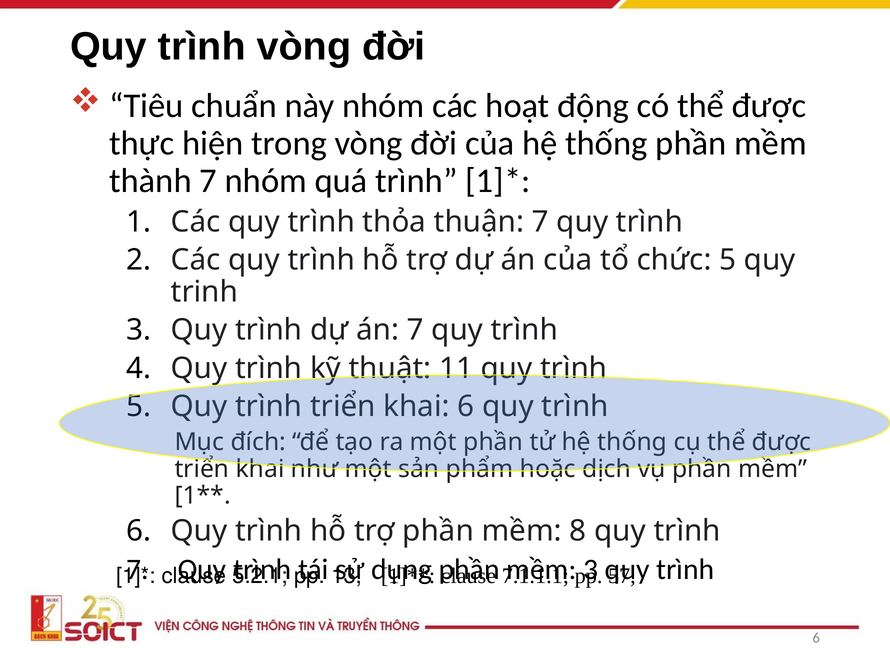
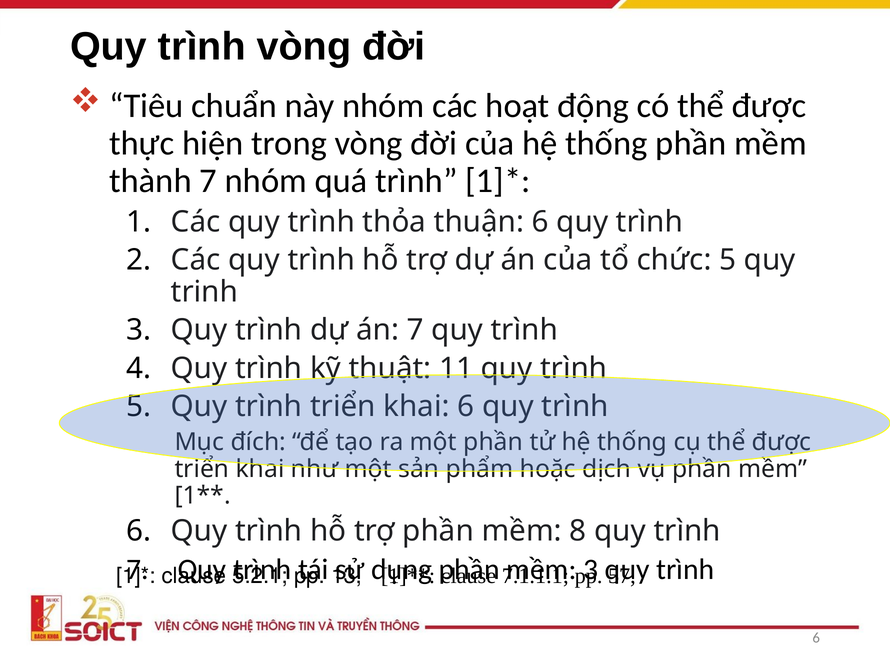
thuận 7: 7 -> 6
